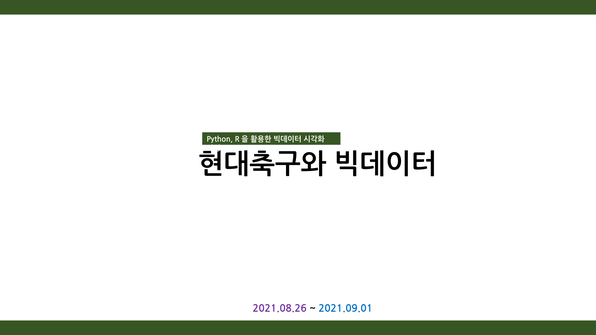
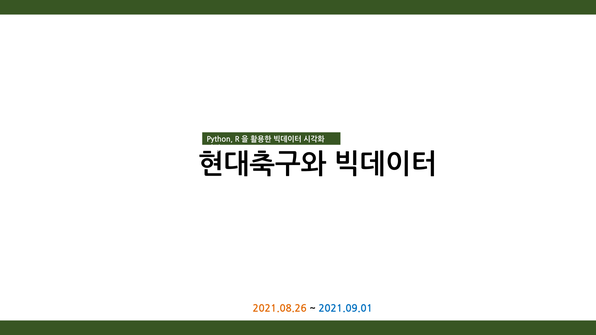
2021.08.26 colour: purple -> orange
